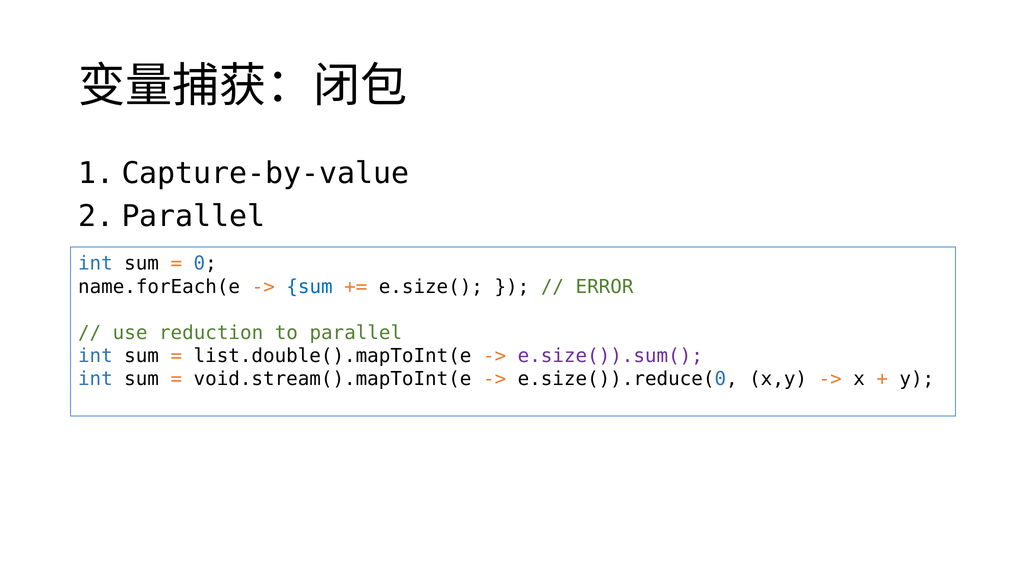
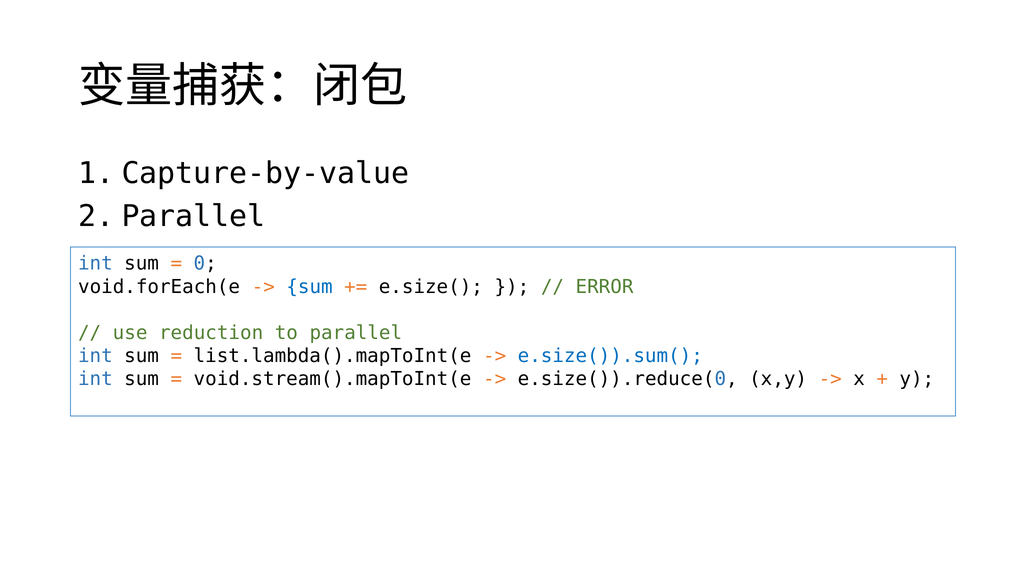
name.forEach(e: name.forEach(e -> void.forEach(e
list.double().mapToInt(e: list.double().mapToInt(e -> list.lambda().mapToInt(e
e.size()).sum( colour: purple -> blue
